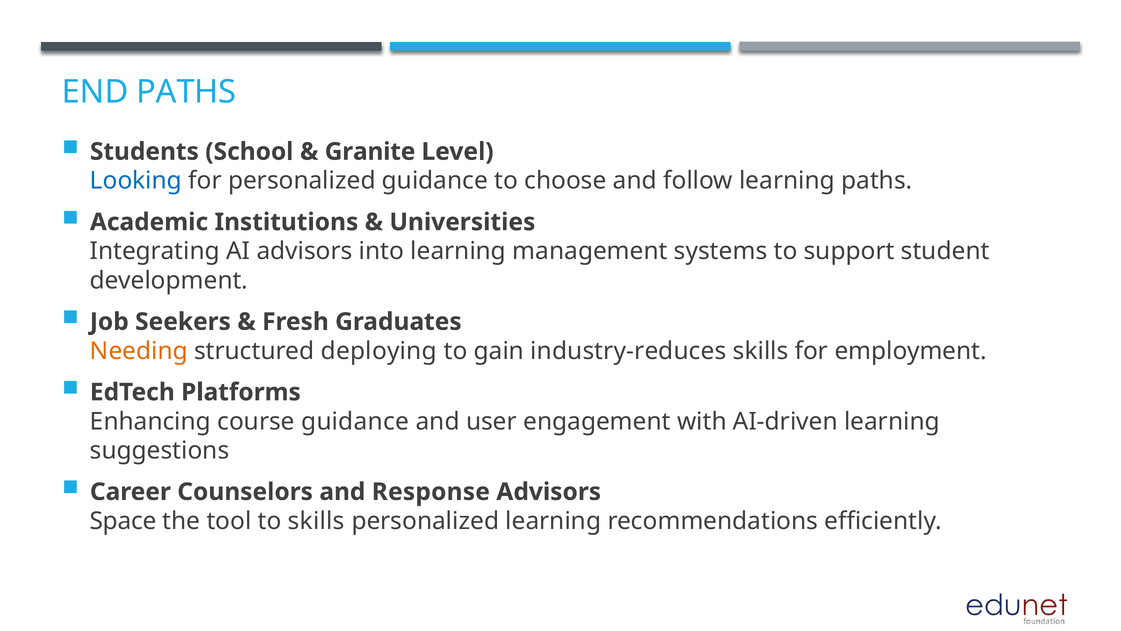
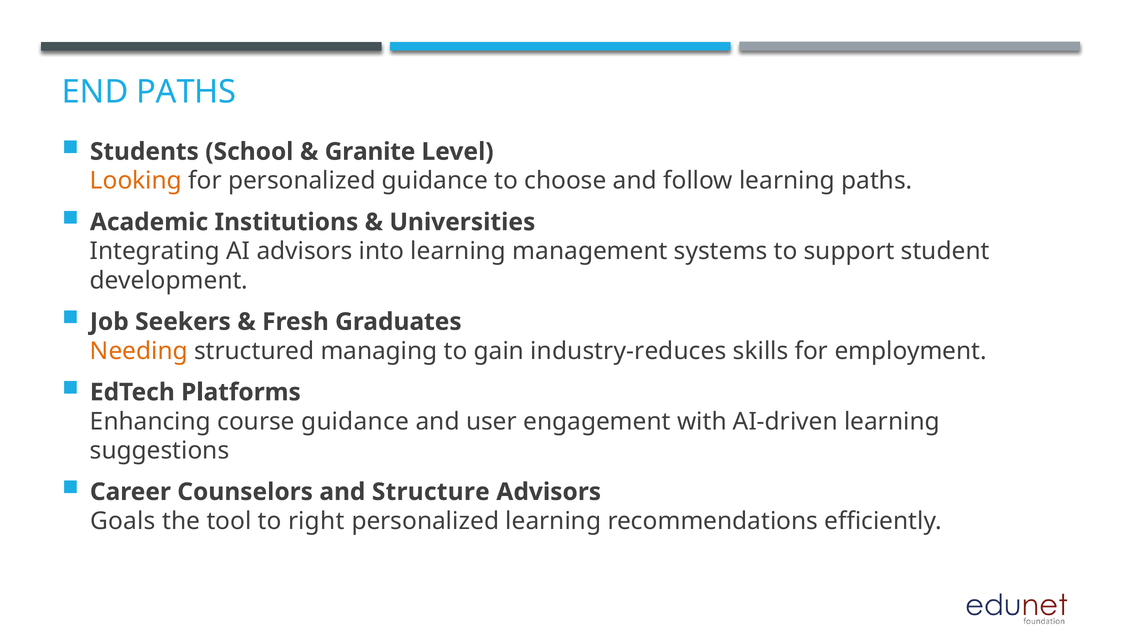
Looking colour: blue -> orange
deploying: deploying -> managing
Response: Response -> Structure
Space: Space -> Goals
to skills: skills -> right
